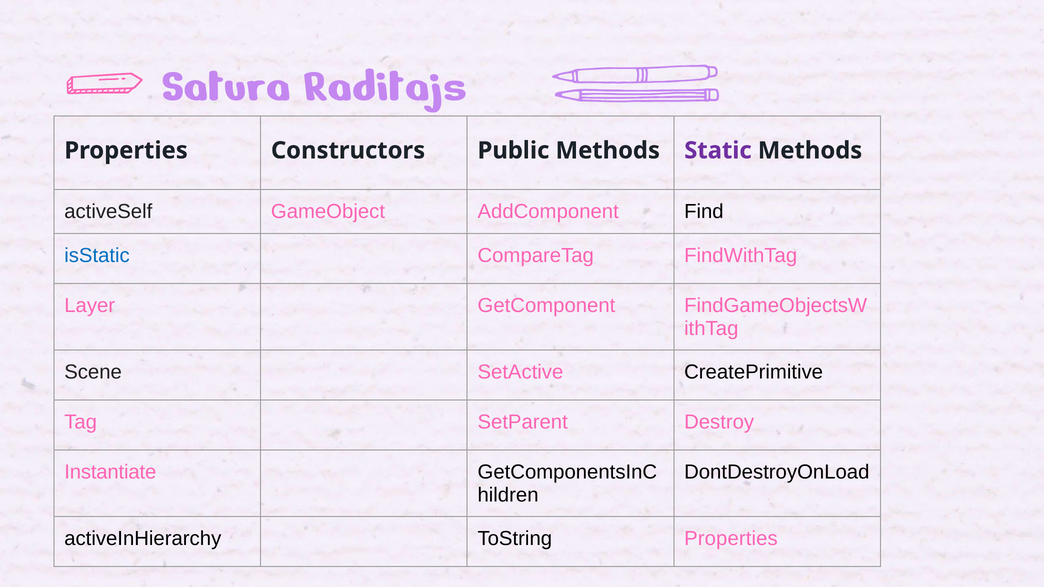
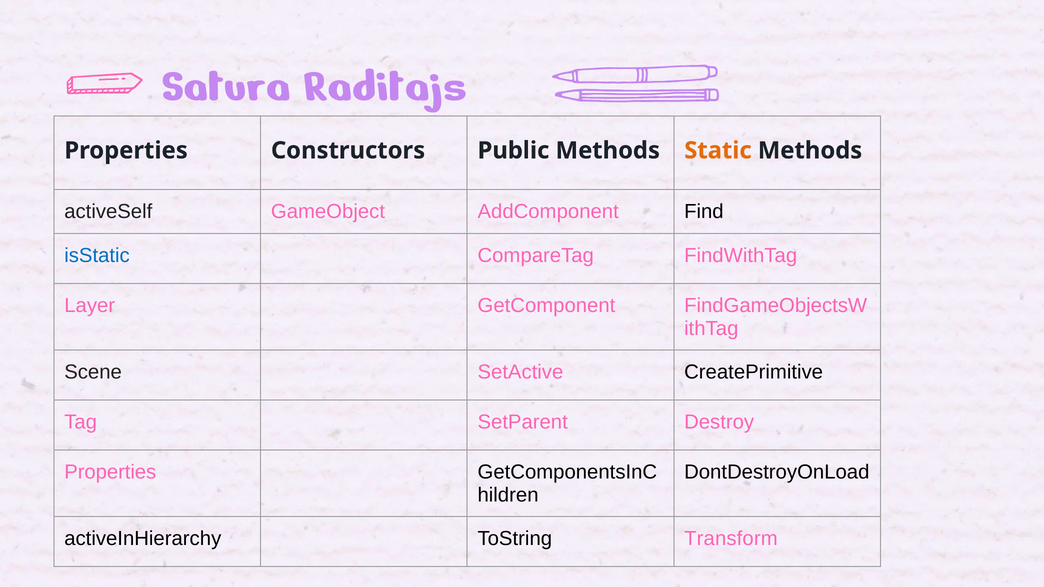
Static colour: purple -> orange
Instantiate at (110, 473): Instantiate -> Properties
ToString Properties: Properties -> Transform
